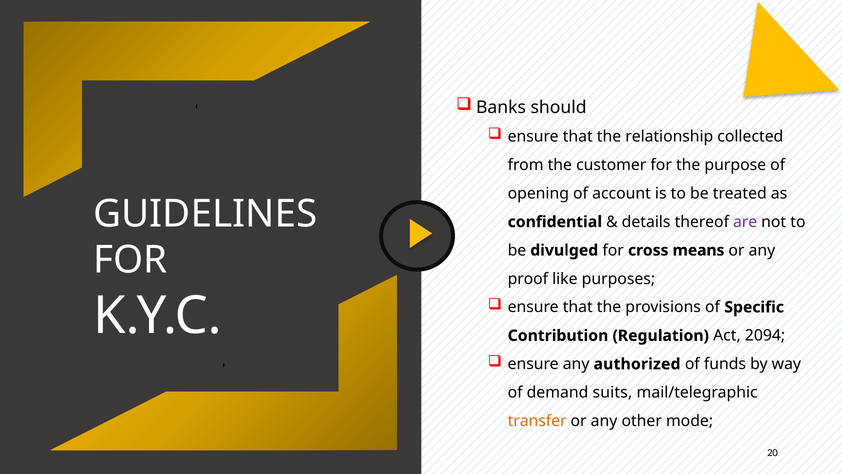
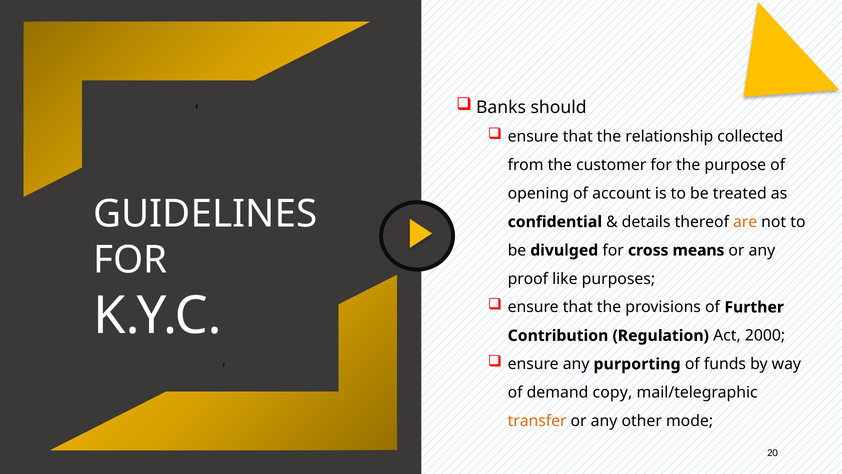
are colour: purple -> orange
Specific: Specific -> Further
2094: 2094 -> 2000
authorized: authorized -> purporting
suits: suits -> copy
